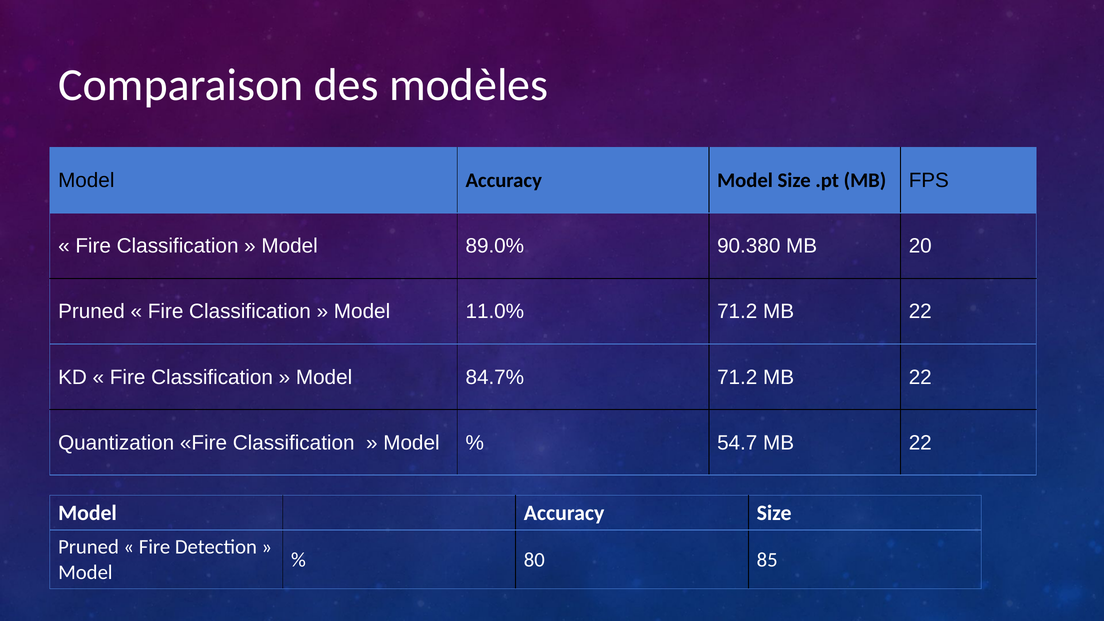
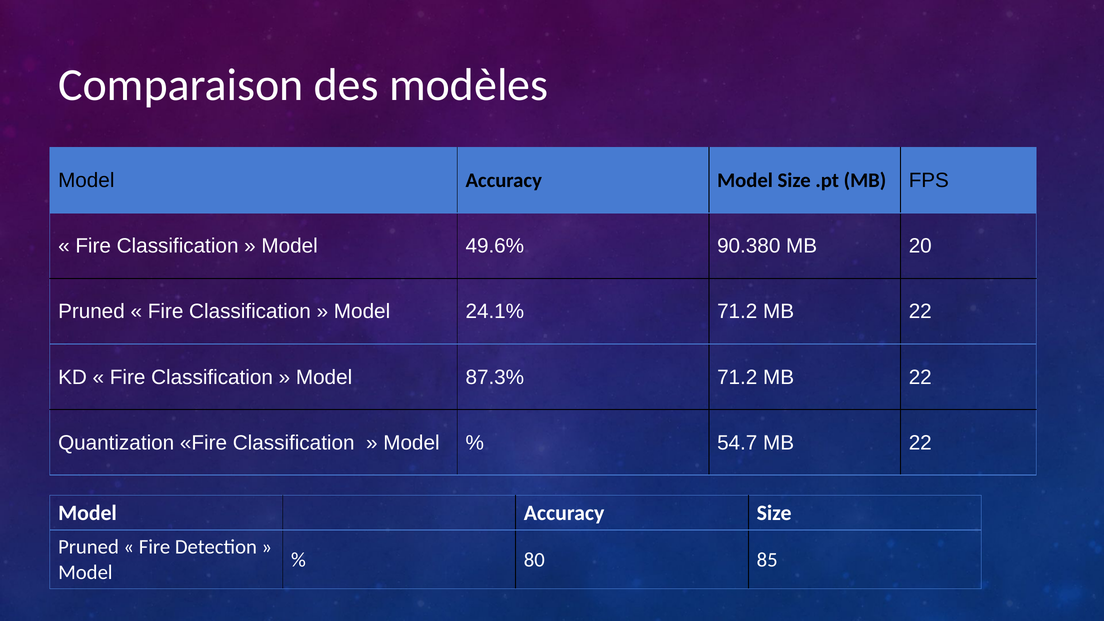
89.0%: 89.0% -> 49.6%
11.0%: 11.0% -> 24.1%
84.7%: 84.7% -> 87.3%
